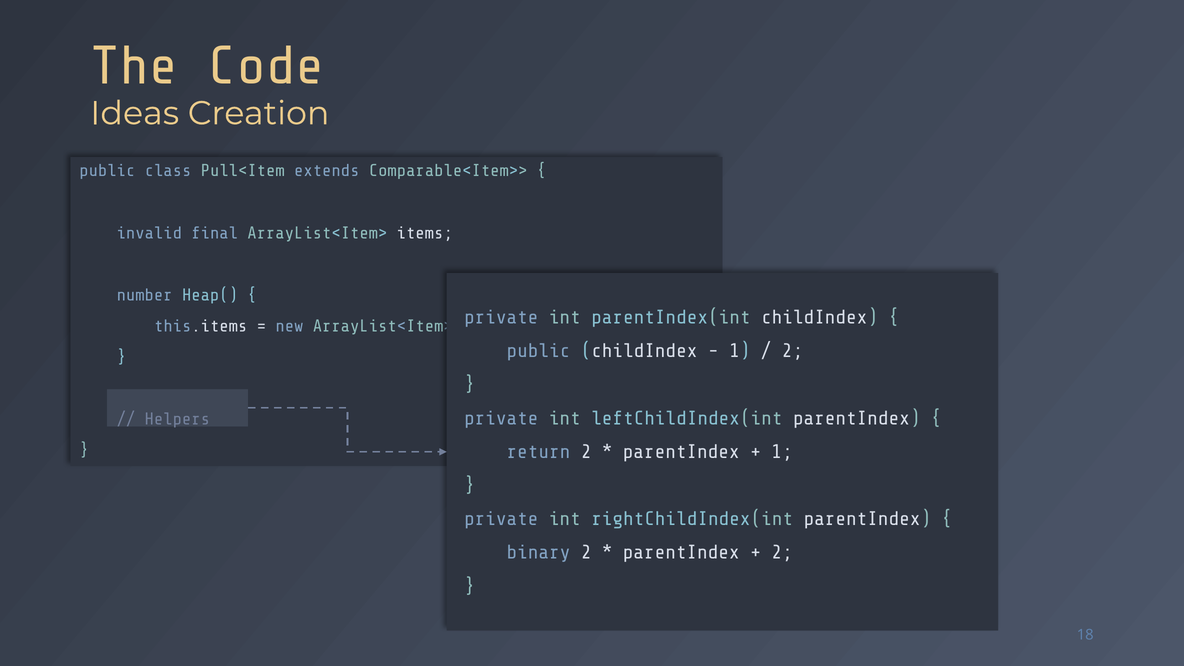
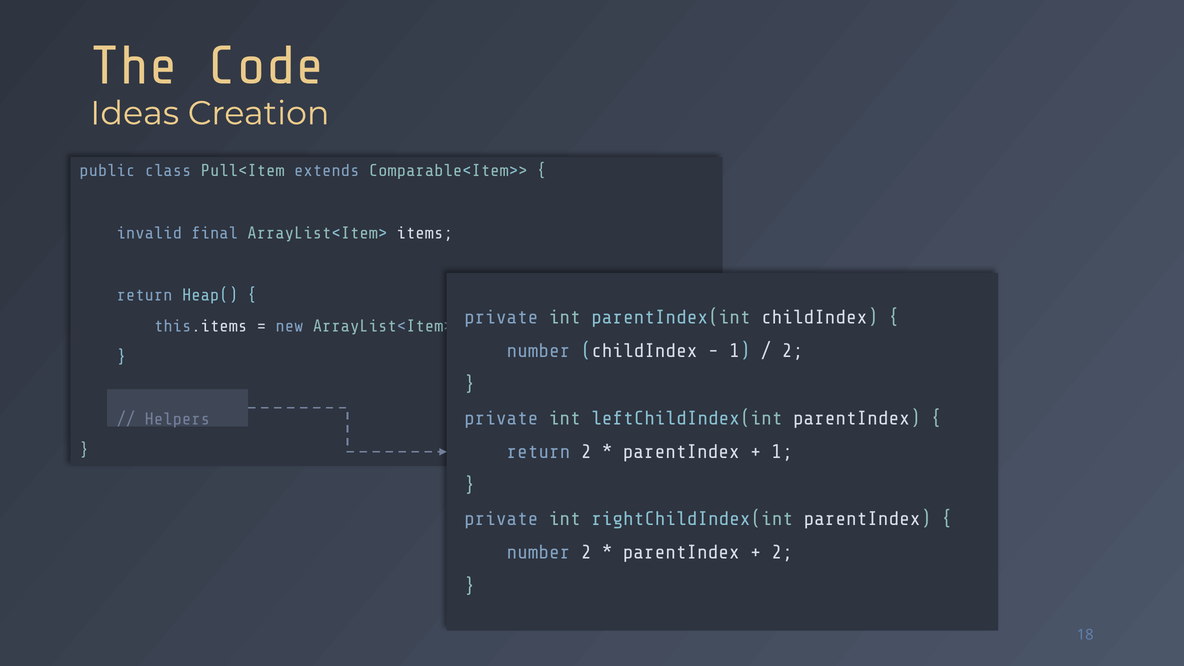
number at (145, 295): number -> return
public at (538, 351): public -> number
binary at (538, 552): binary -> number
